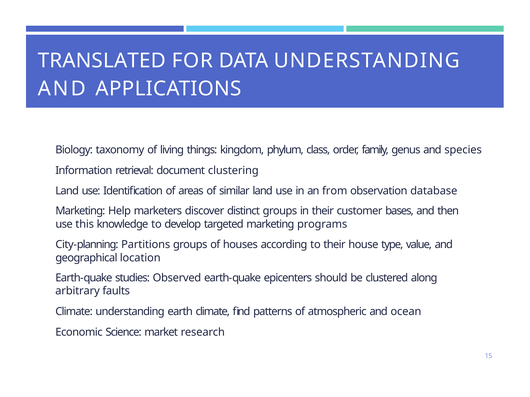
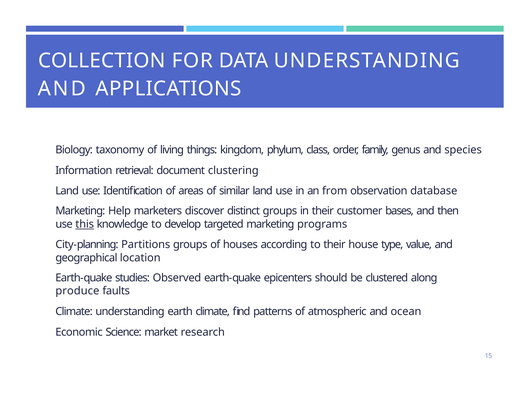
TRANSLATED: TRANSLATED -> COLLECTION
this underline: none -> present
arbitrary: arbitrary -> produce
